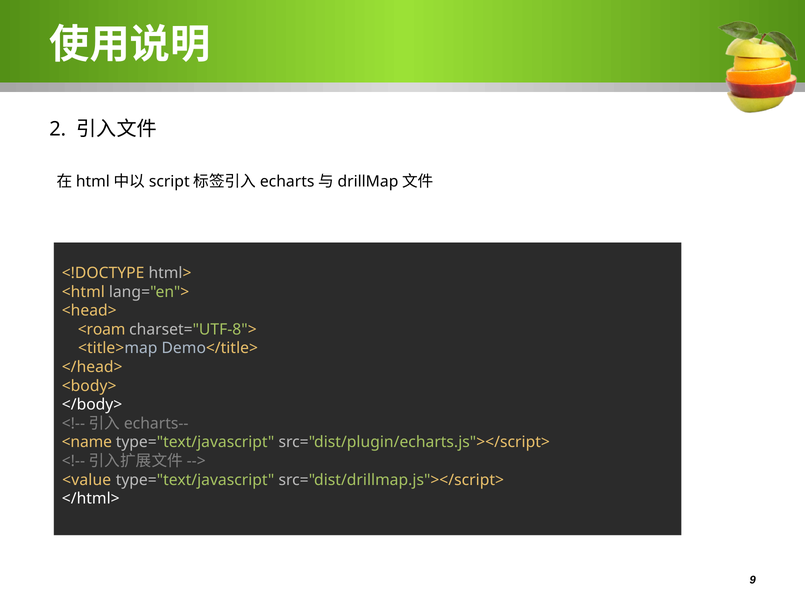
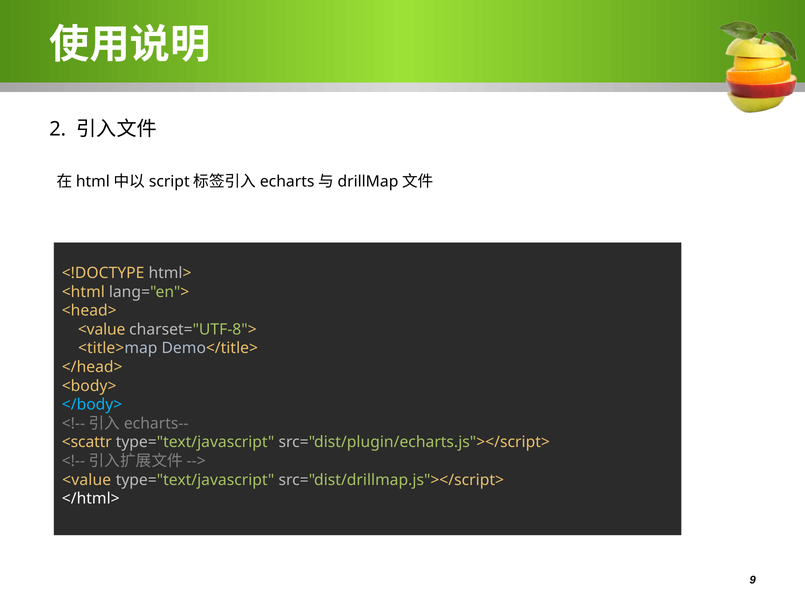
<roam at (102, 329): <roam -> <value
</body> colour: white -> light blue
<name: <name -> <scattr
